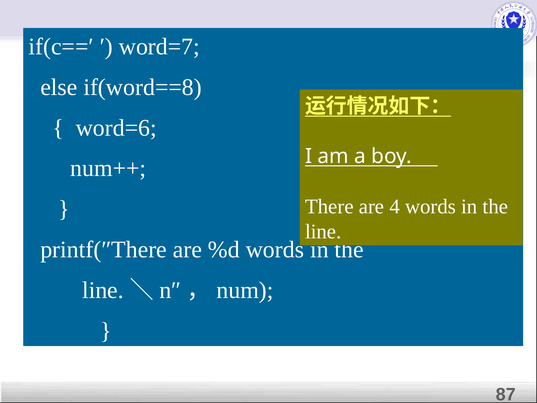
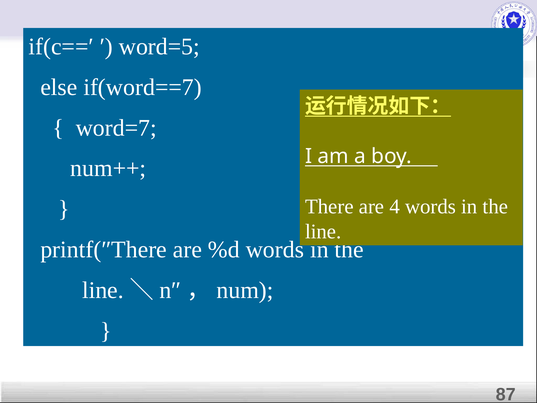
word=7: word=7 -> word=5
if(word==8: if(word==8 -> if(word==7
word=6: word=6 -> word=7
